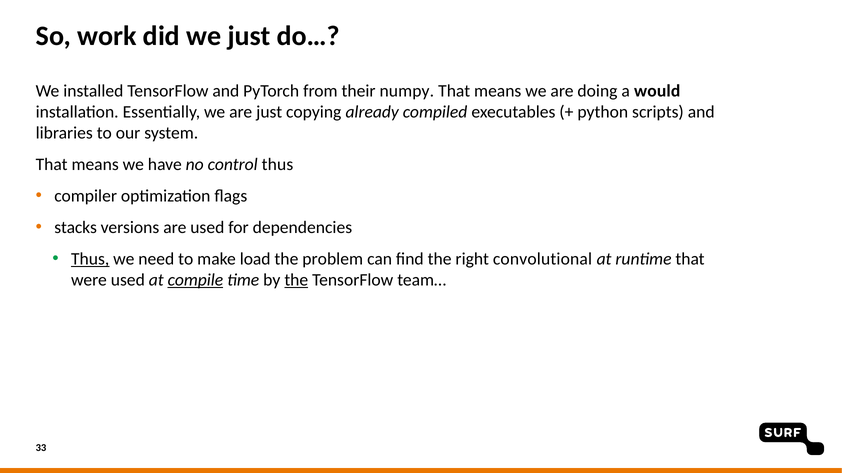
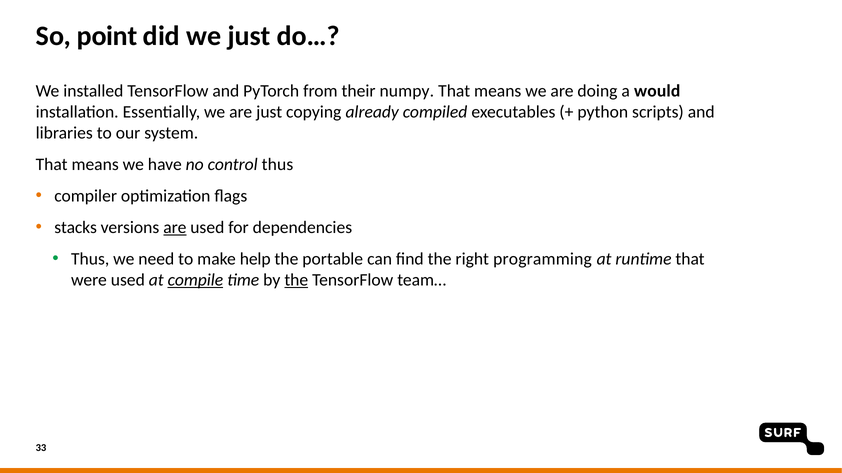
work: work -> point
are at (175, 228) underline: none -> present
Thus at (90, 259) underline: present -> none
load: load -> help
problem: problem -> portable
convolutional: convolutional -> programming
